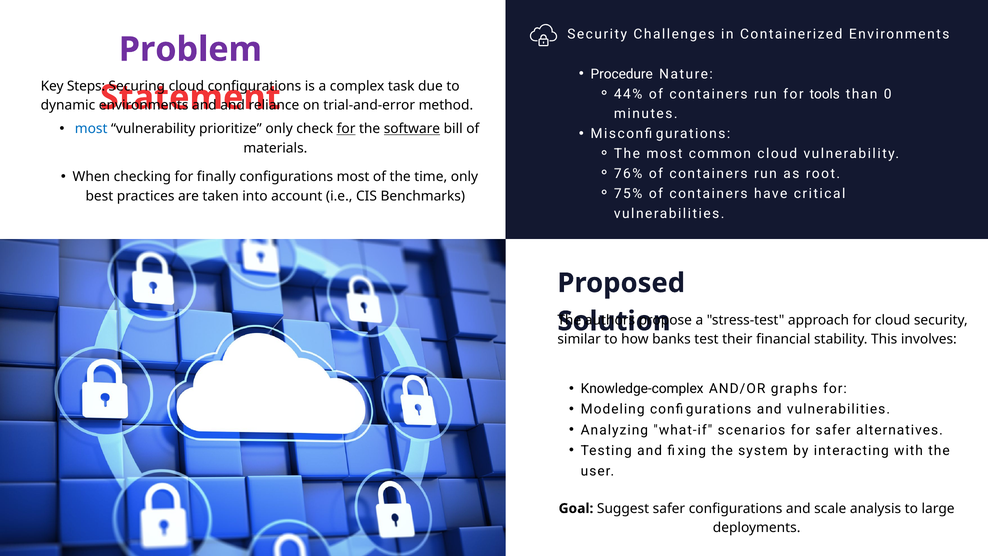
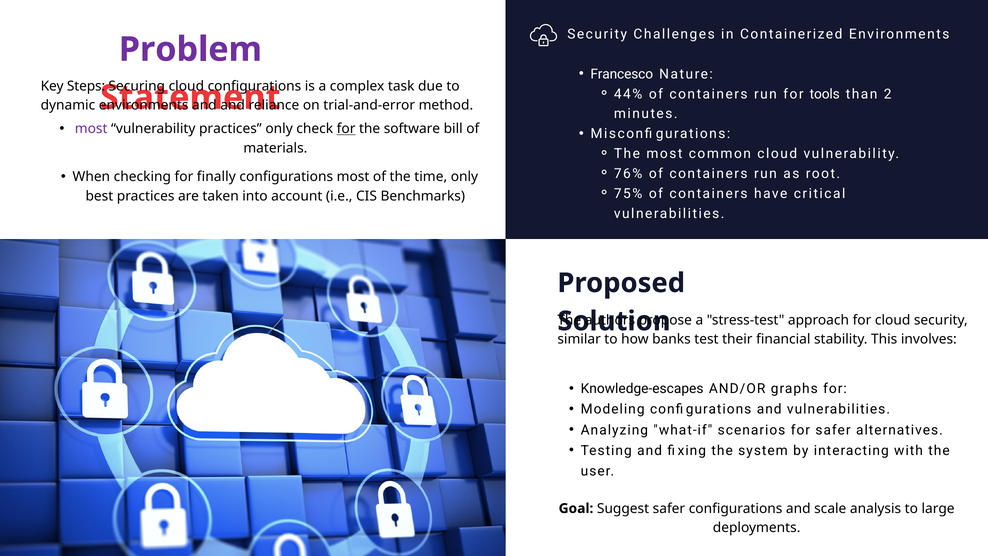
Procedure: Procedure -> Francesco
0: 0 -> 2
most at (91, 129) colour: blue -> purple
vulnerability prioritize: prioritize -> practices
software underline: present -> none
Knowledge-complex: Knowledge-complex -> Knowledge-escapes
